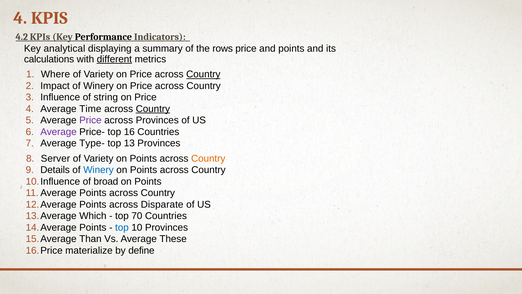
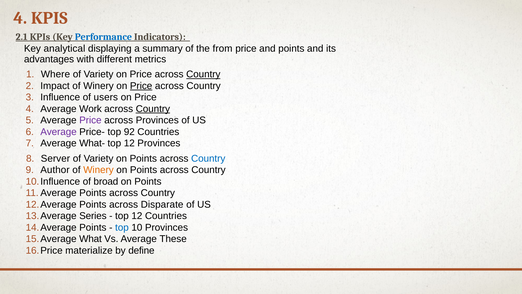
4.2: 4.2 -> 2.1
Performance colour: black -> blue
rows: rows -> from
calculations: calculations -> advantages
different underline: present -> none
Price at (141, 86) underline: none -> present
string: string -> users
Time: Time -> Work
16: 16 -> 92
Type-: Type- -> What-
13 at (129, 143): 13 -> 12
Country at (208, 158) colour: orange -> blue
Details: Details -> Author
Winery at (98, 170) colour: blue -> orange
Which: Which -> Series
70 at (137, 216): 70 -> 12
Than: Than -> What
